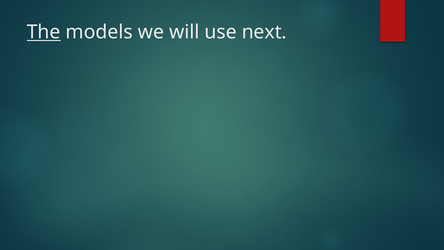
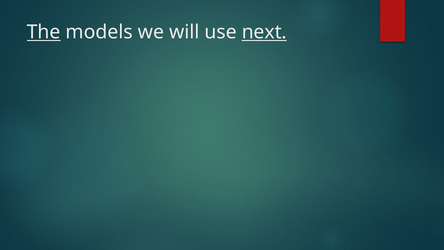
next underline: none -> present
